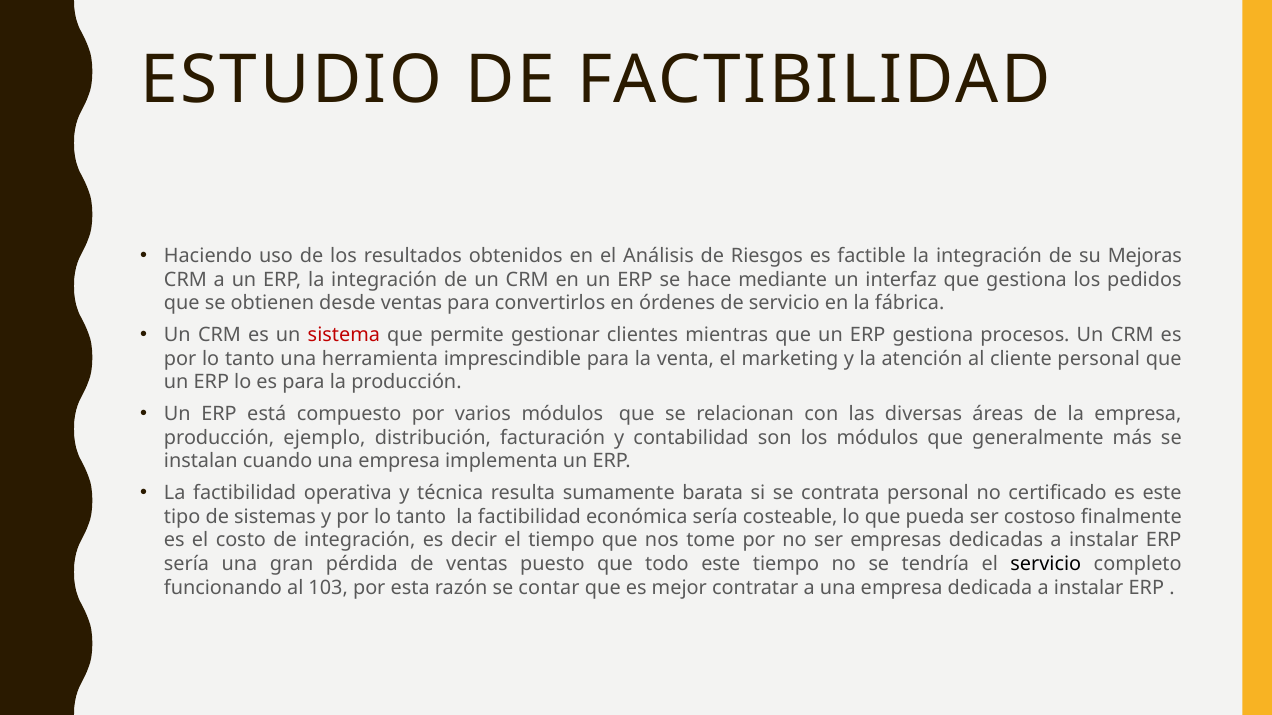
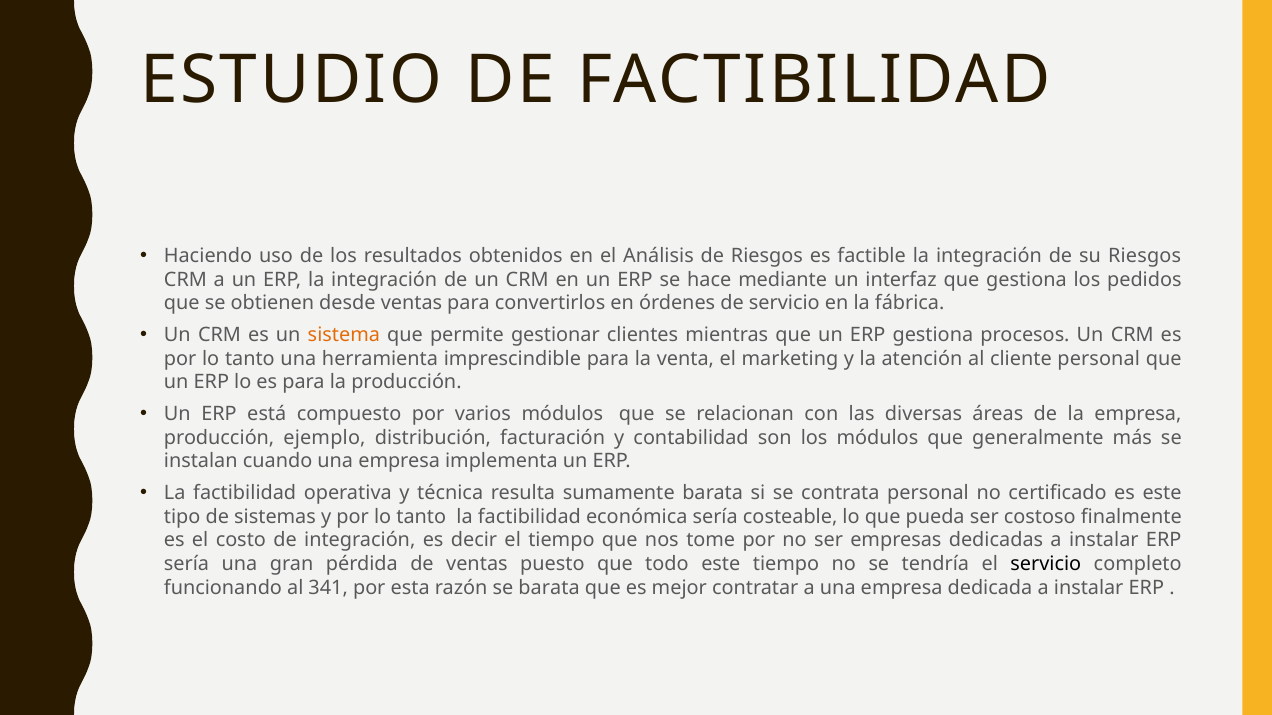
su Mejoras: Mejoras -> Riesgos
sistema colour: red -> orange
103: 103 -> 341
se contar: contar -> barata
